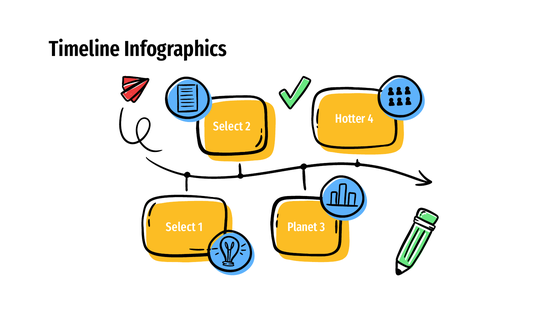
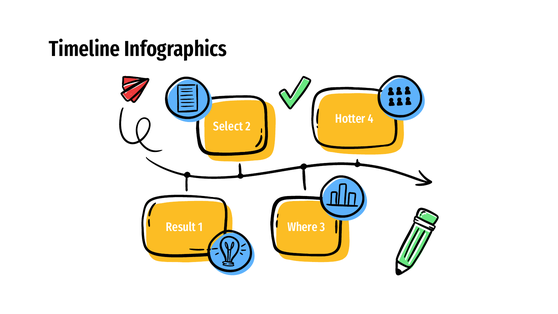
Select at (181, 227): Select -> Result
Planet: Planet -> Where
